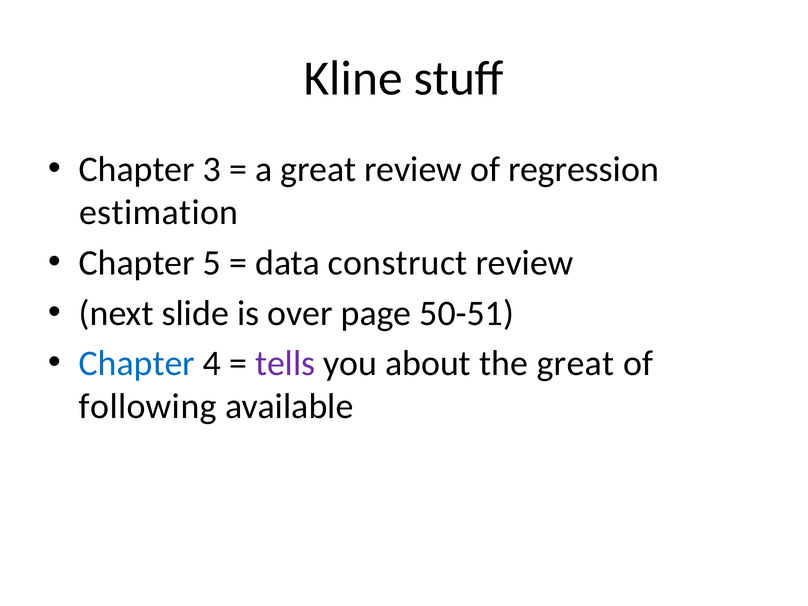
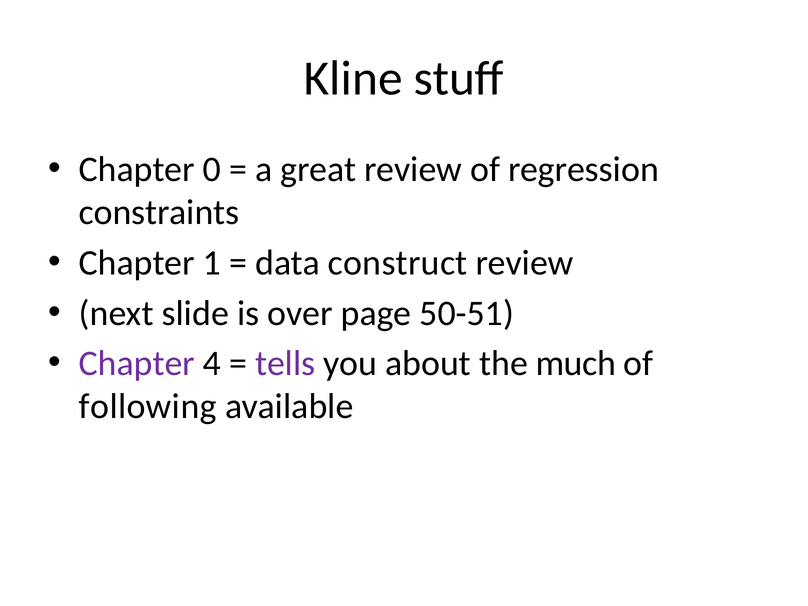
3: 3 -> 0
estimation: estimation -> constraints
5: 5 -> 1
Chapter at (137, 363) colour: blue -> purple
the great: great -> much
